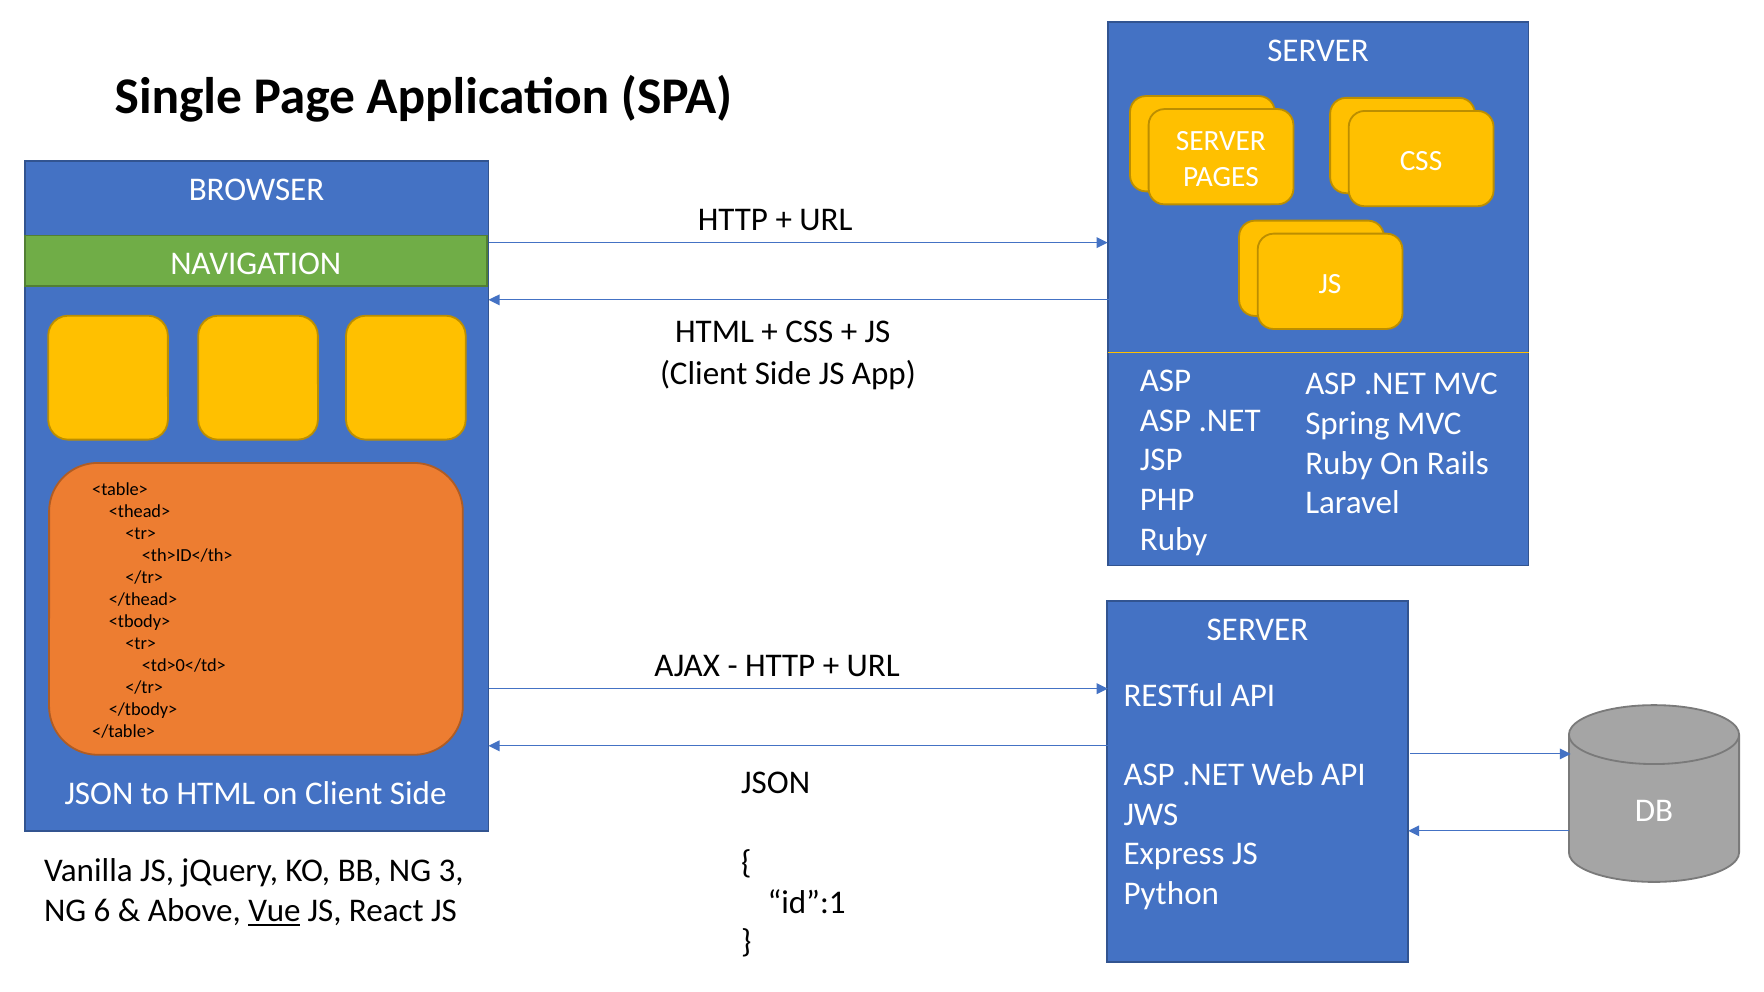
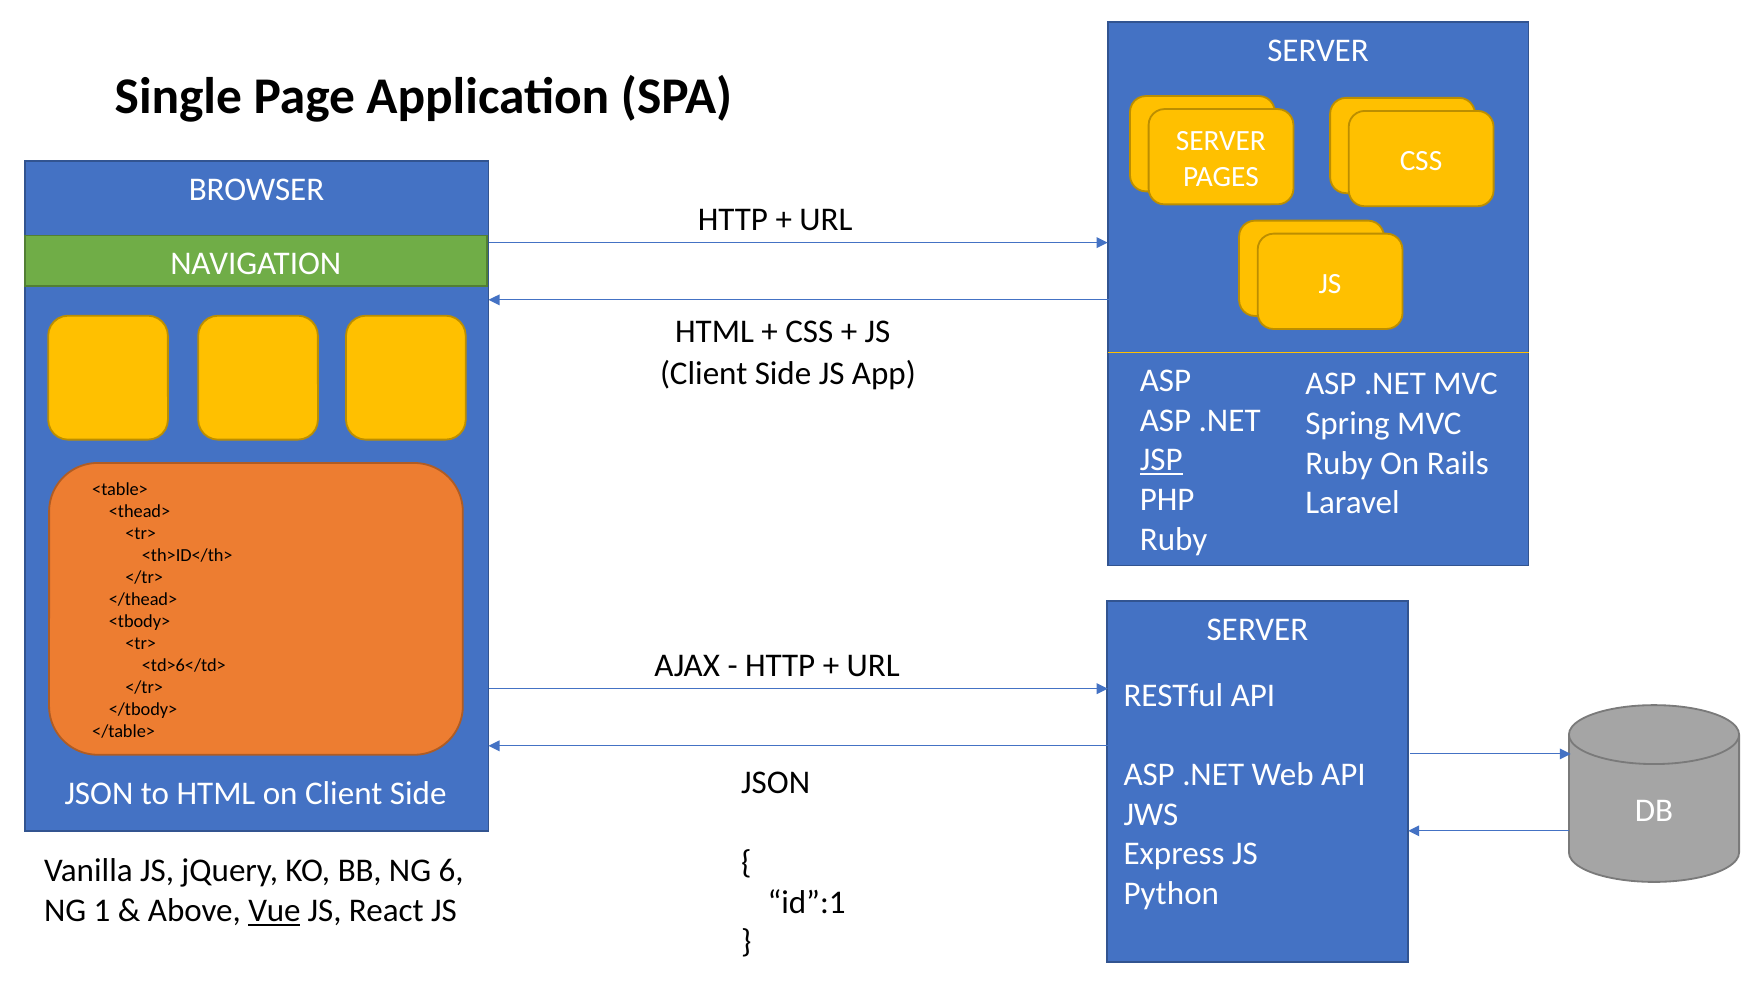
JSP underline: none -> present
<td>0</td>: <td>0</td> -> <td>6</td>
3: 3 -> 6
6: 6 -> 1
